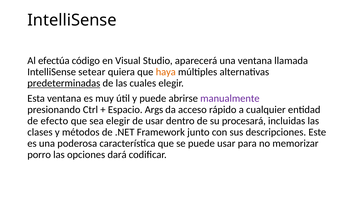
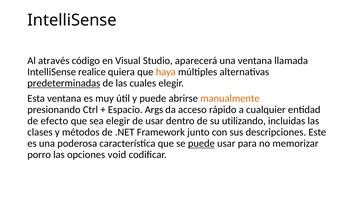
efectúa: efectúa -> através
setear: setear -> realice
manualmente colour: purple -> orange
procesará: procesará -> utilizando
puede at (201, 143) underline: none -> present
dará: dará -> void
